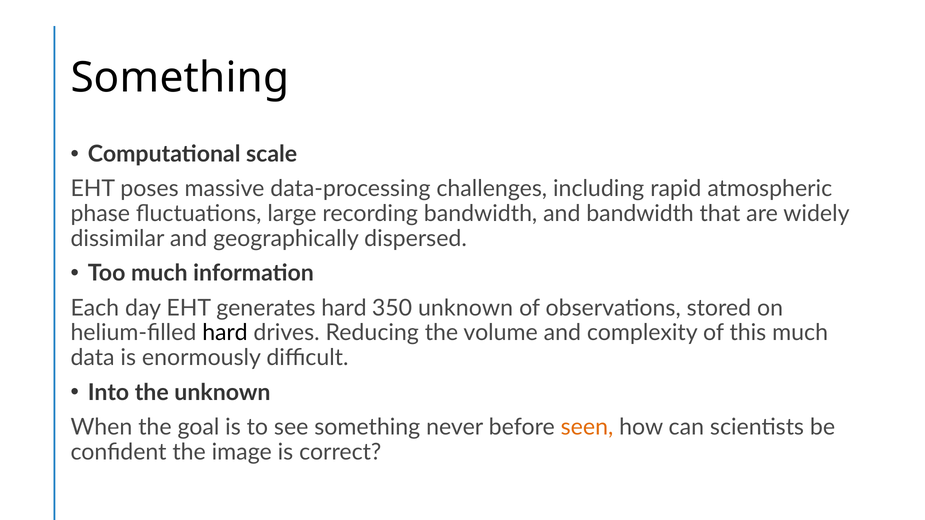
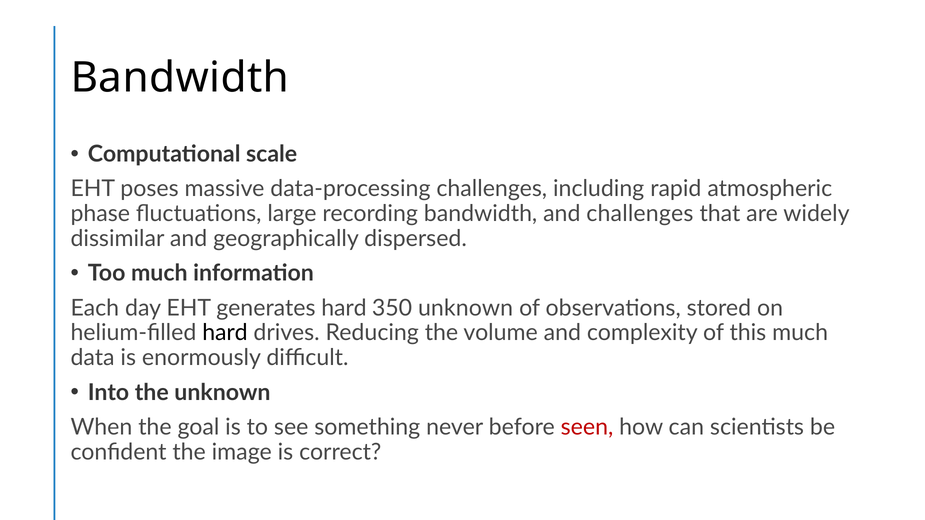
Something at (180, 78): Something -> Bandwidth
and bandwidth: bandwidth -> challenges
seen colour: orange -> red
